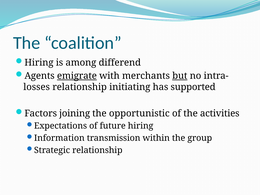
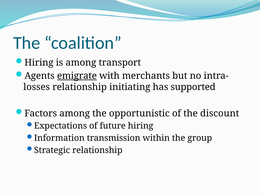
differend: differend -> transport
but underline: present -> none
Factors joining: joining -> among
activities: activities -> discount
